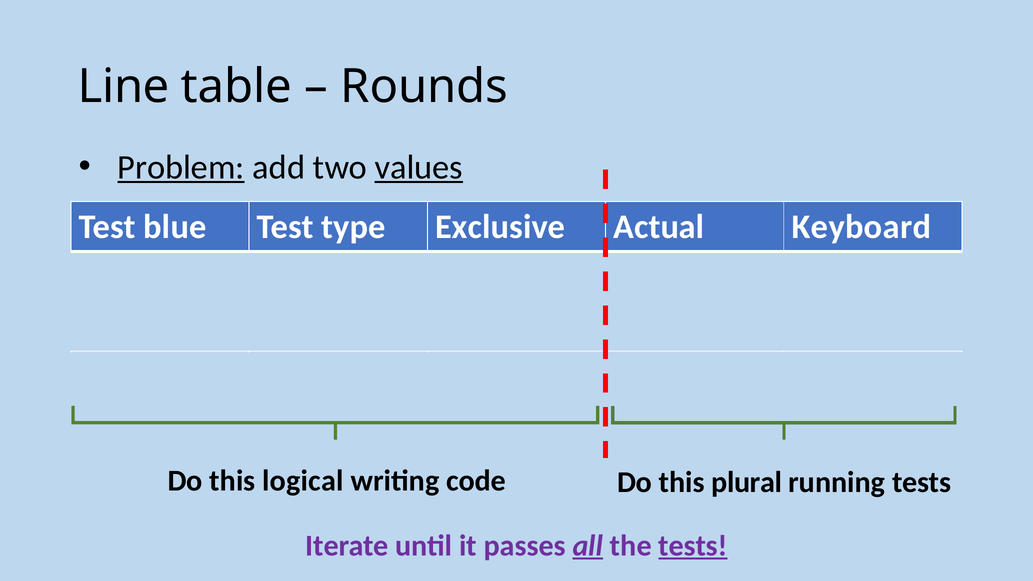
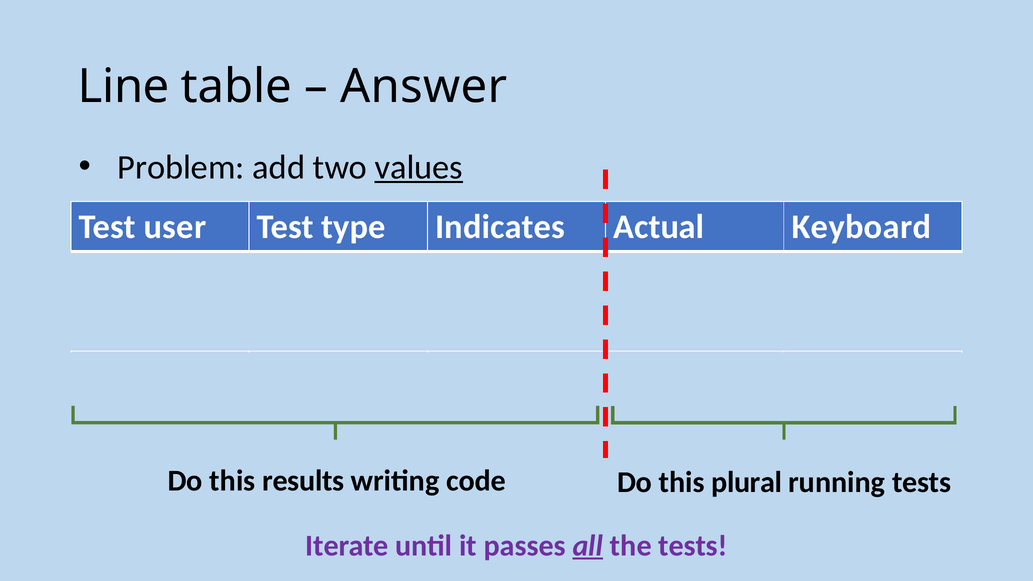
Rounds: Rounds -> Answer
Problem underline: present -> none
blue: blue -> user
Exclusive: Exclusive -> Indicates
logical: logical -> results
tests at (693, 546) underline: present -> none
